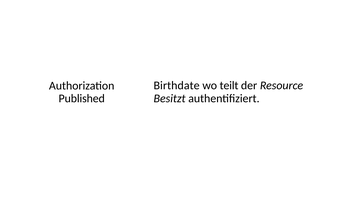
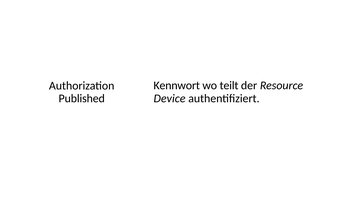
Birthdate: Birthdate -> Kennwort
Besitzt: Besitzt -> Device
